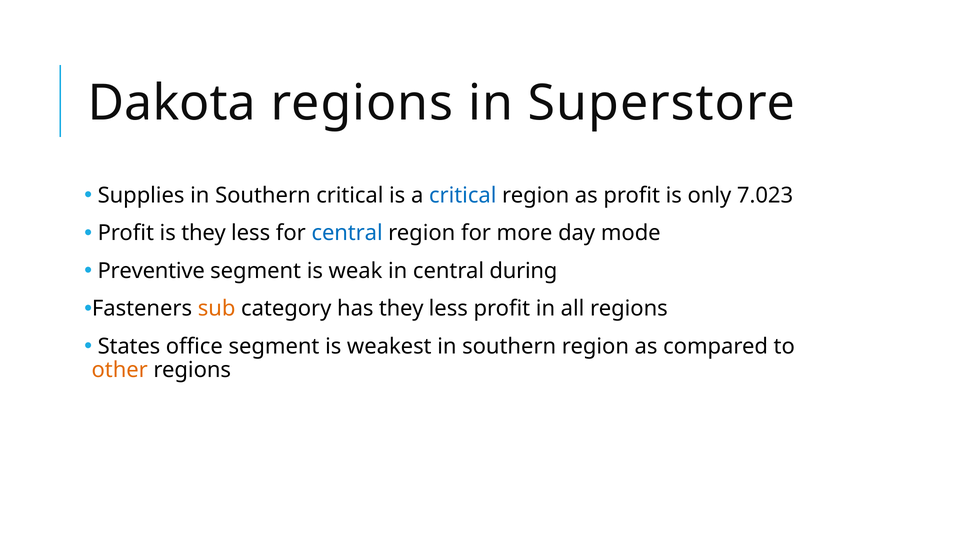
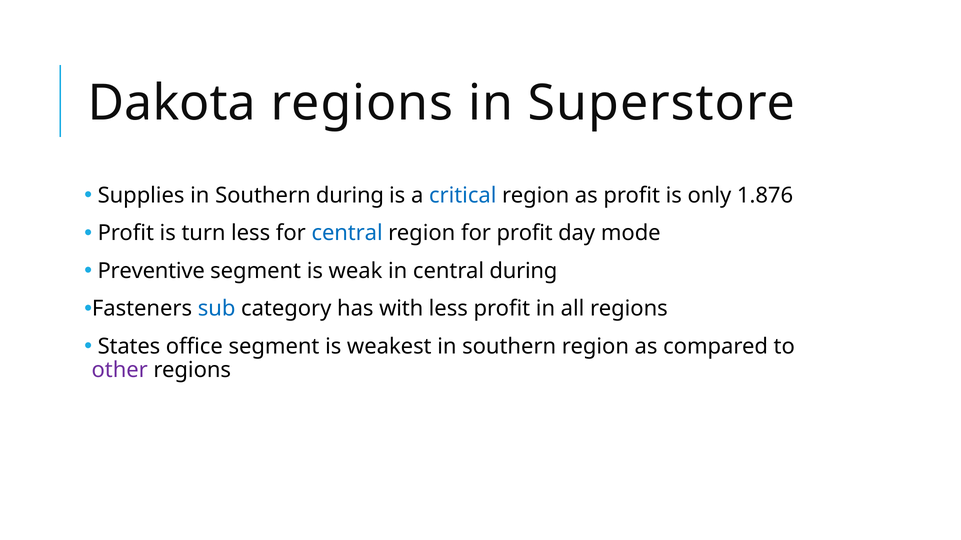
Southern critical: critical -> during
7.023: 7.023 -> 1.876
is they: they -> turn
for more: more -> profit
sub colour: orange -> blue
has they: they -> with
other colour: orange -> purple
